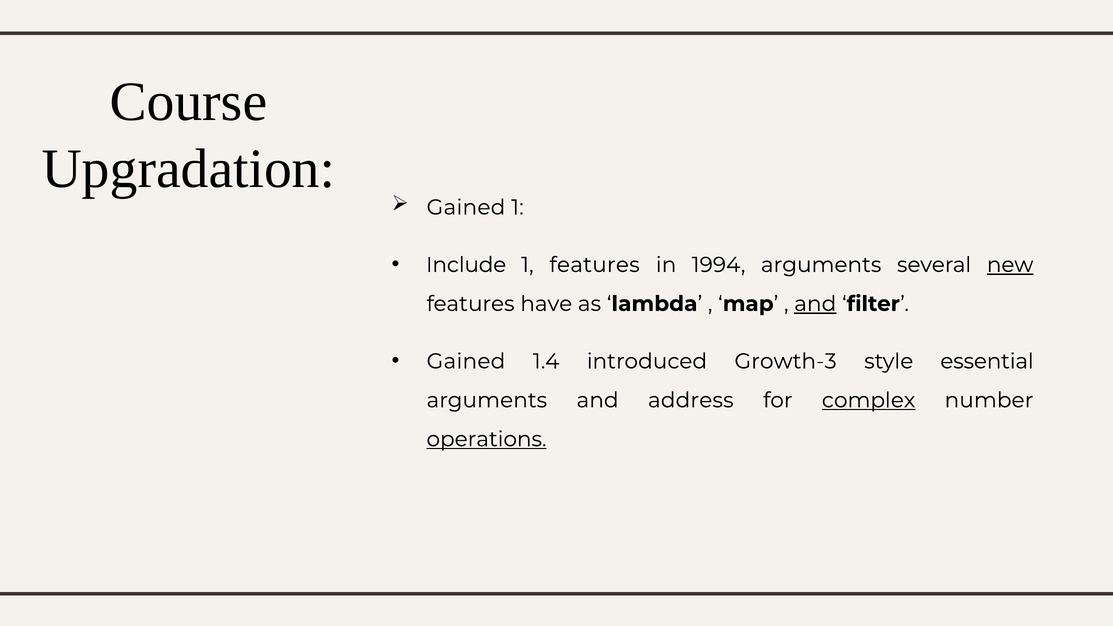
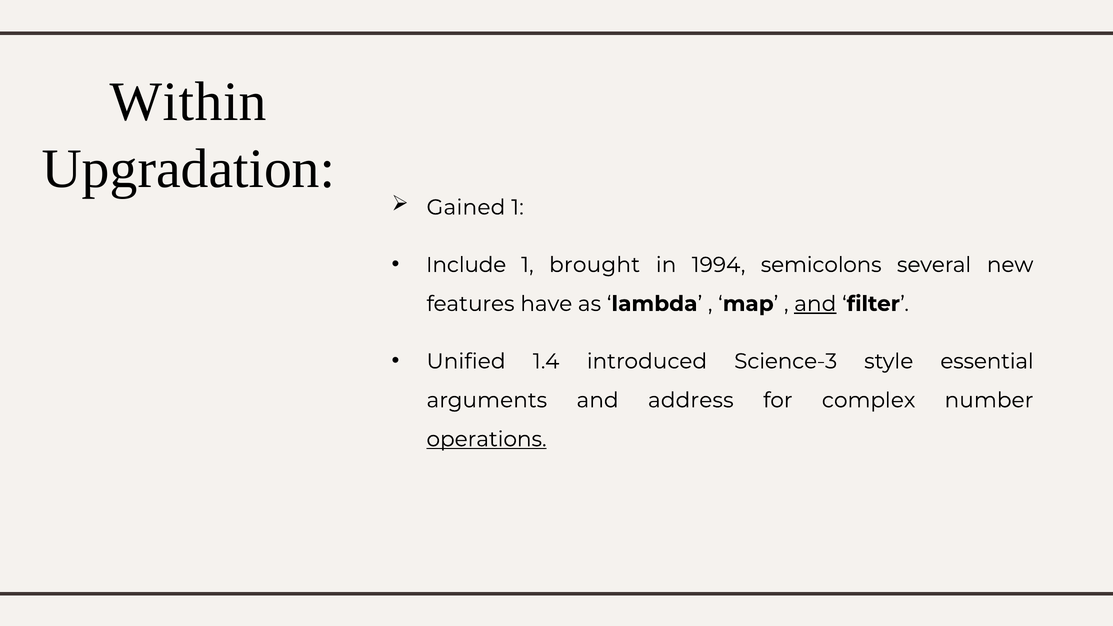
Course: Course -> Within
1 features: features -> brought
1994 arguments: arguments -> semicolons
new underline: present -> none
Gained at (466, 361): Gained -> Unified
Growth-3: Growth-3 -> Science-3
complex underline: present -> none
